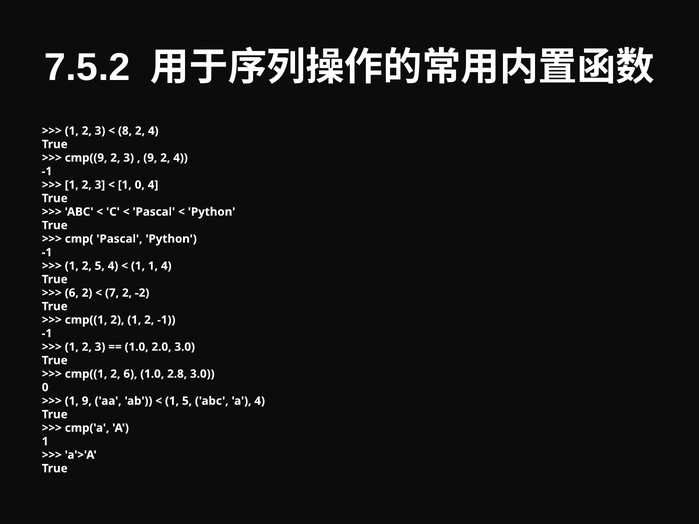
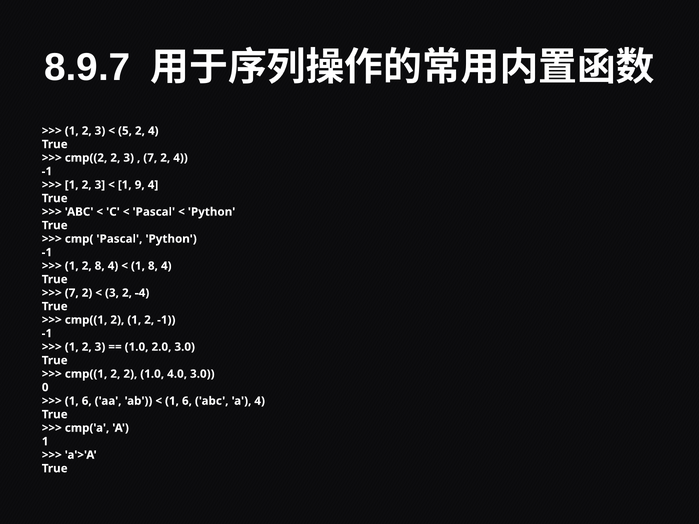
7.5.2: 7.5.2 -> 8.9.7
8: 8 -> 5
cmp((9: cmp((9 -> cmp((2
9 at (150, 158): 9 -> 7
1 0: 0 -> 9
2 5: 5 -> 8
1 1: 1 -> 8
6 at (72, 293): 6 -> 7
7 at (112, 293): 7 -> 3
-2: -2 -> -4
2 6: 6 -> 2
2.8: 2.8 -> 4.0
9 at (87, 401): 9 -> 6
5 at (187, 401): 5 -> 6
